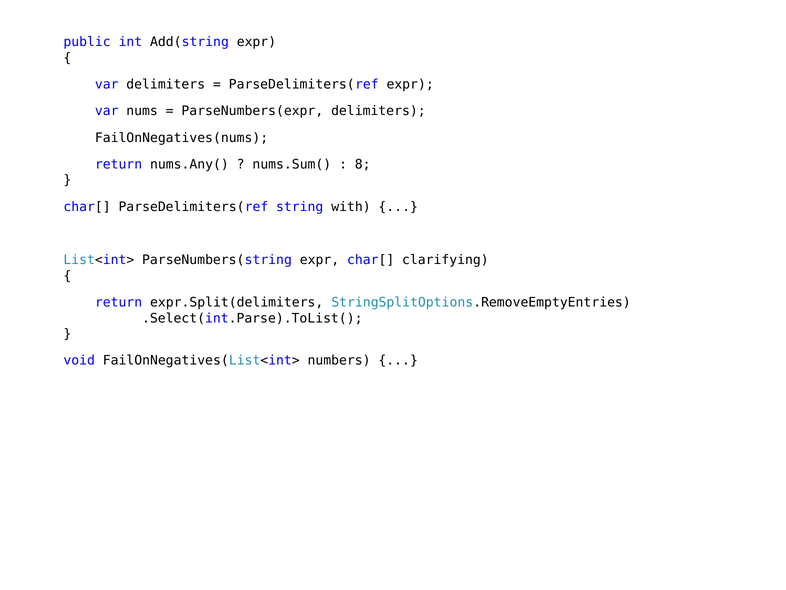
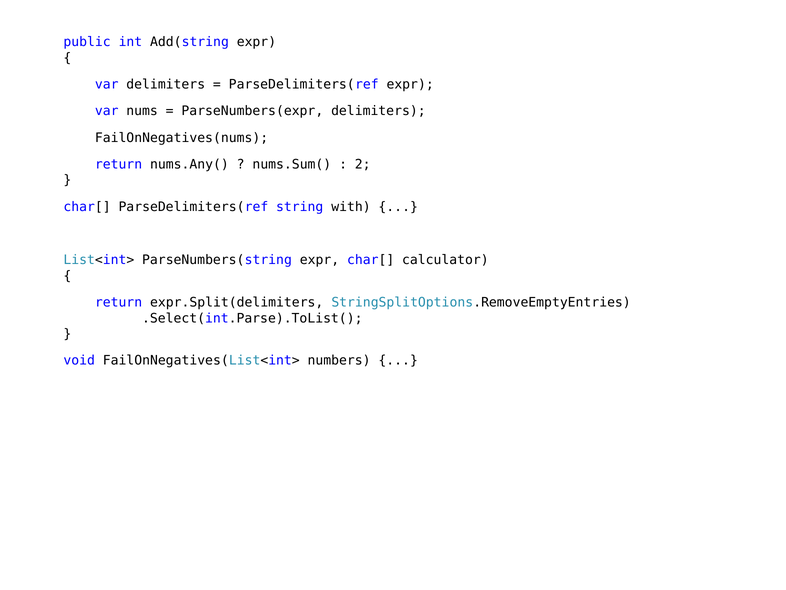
8: 8 -> 2
clarifying: clarifying -> calculator
